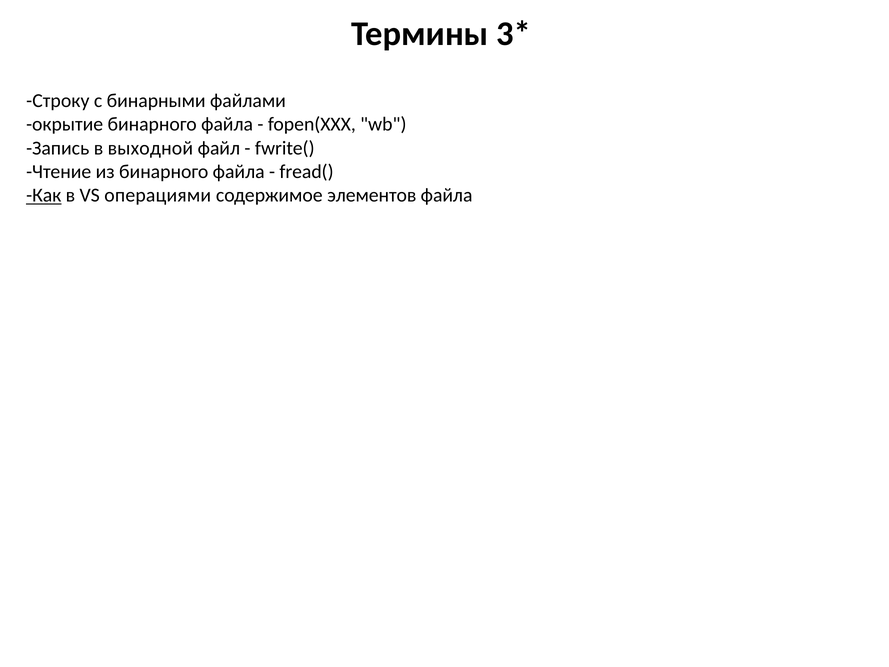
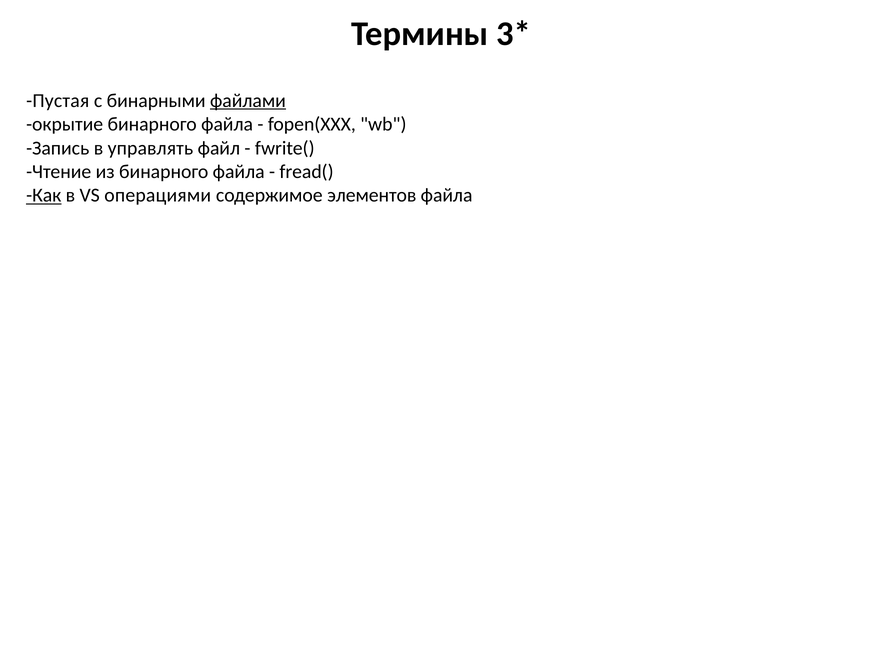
Строку: Строку -> Пустая
файлами underline: none -> present
выходной: выходной -> управлять
